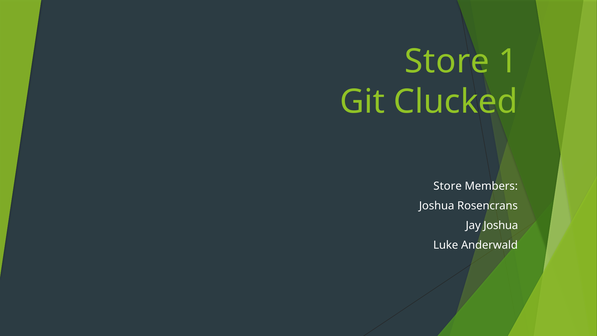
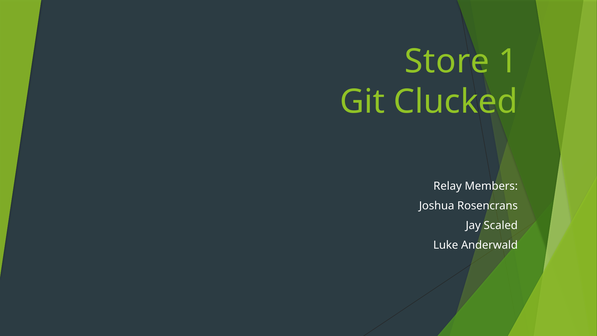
Store at (448, 186): Store -> Relay
Jay Joshua: Joshua -> Scaled
